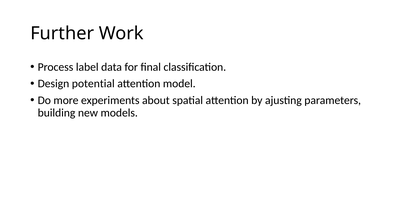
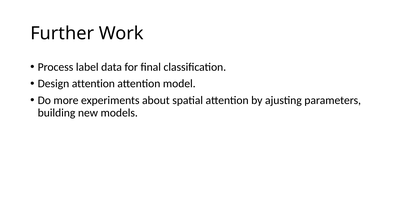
Design potential: potential -> attention
